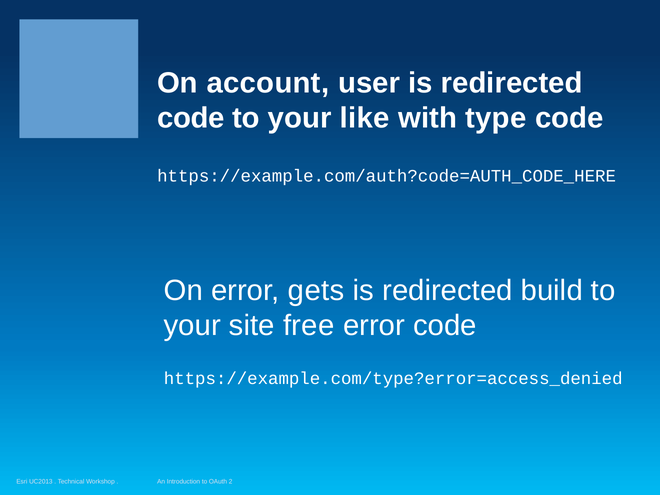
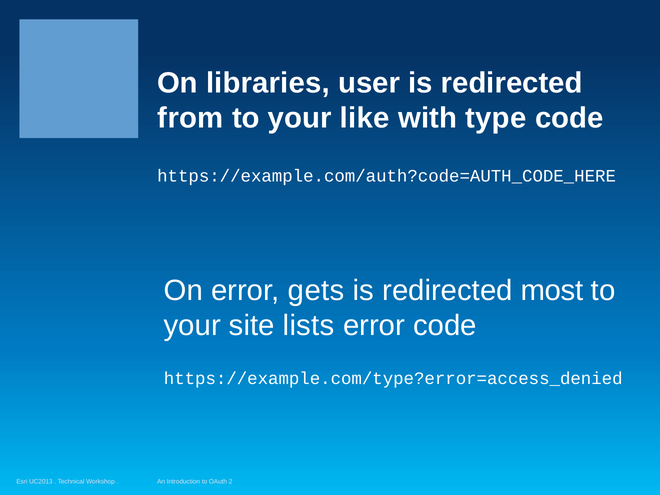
account: account -> libraries
code at (191, 118): code -> from
build: build -> most
free: free -> lists
